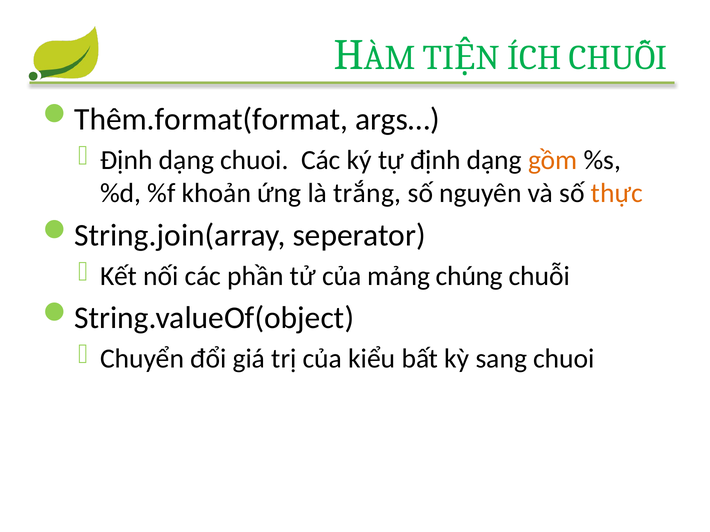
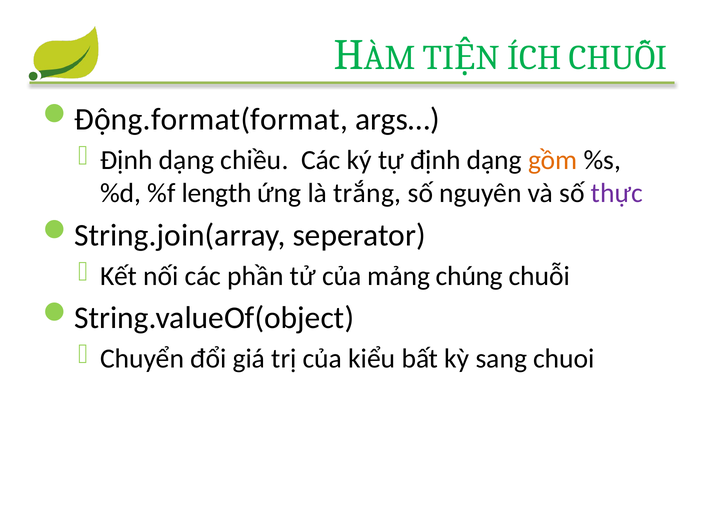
Thêm.format(format: Thêm.format(format -> Động.format(format
dạng chuoi: chuoi -> chiều
khoản: khoản -> length
thực colour: orange -> purple
